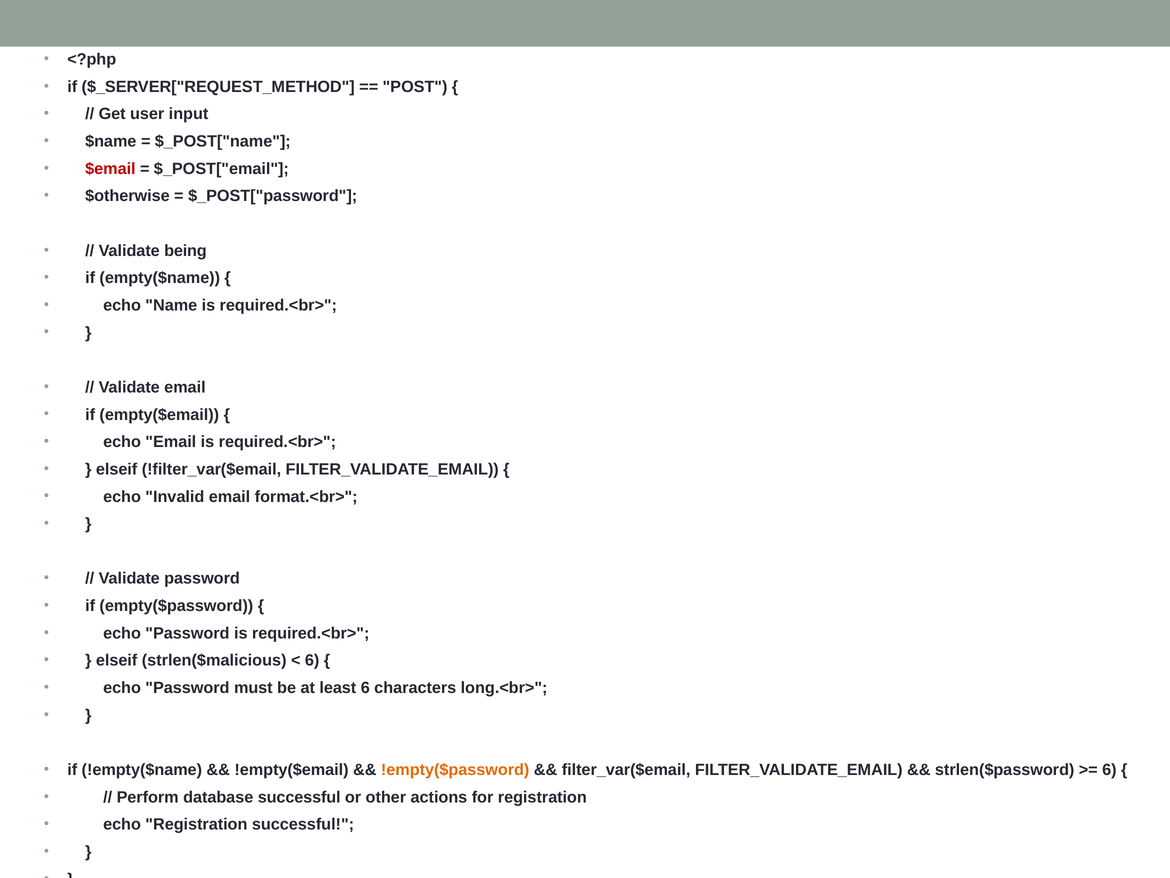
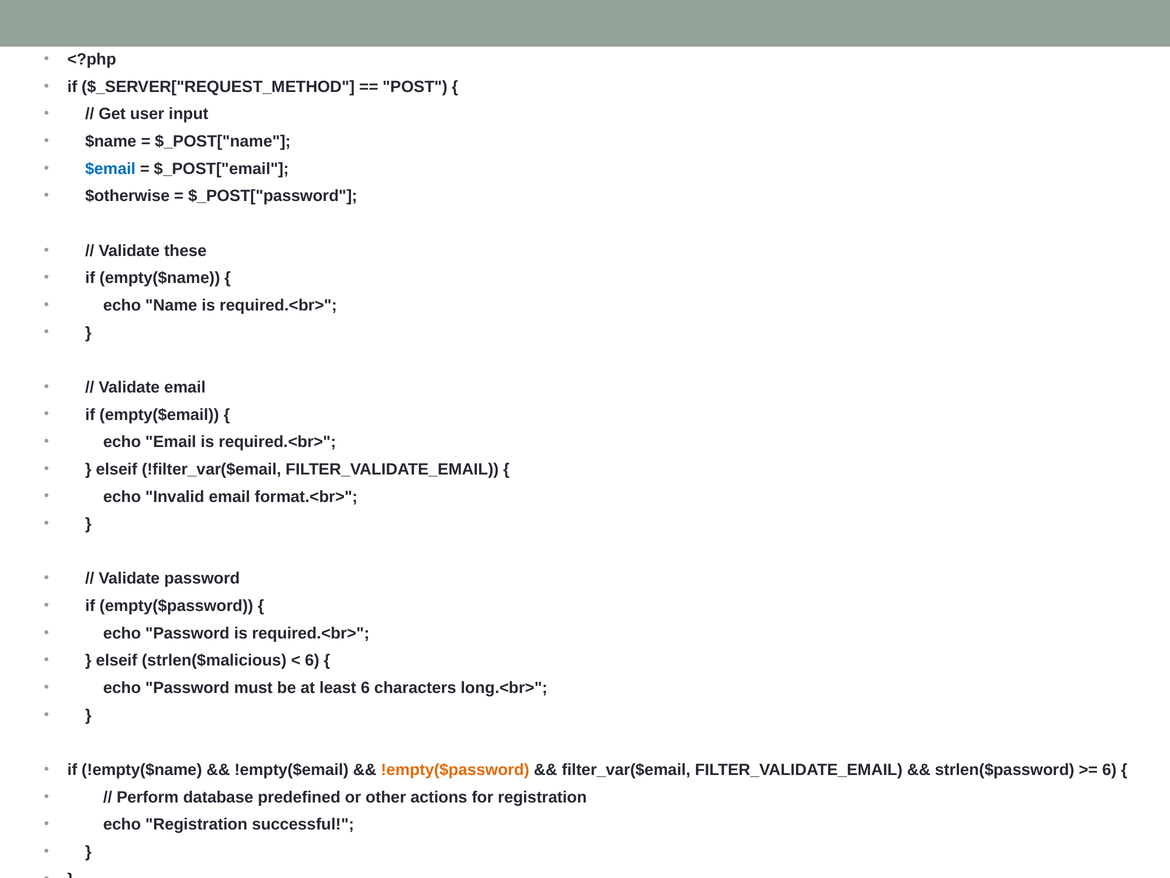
$email colour: red -> blue
being: being -> these
database successful: successful -> predefined
